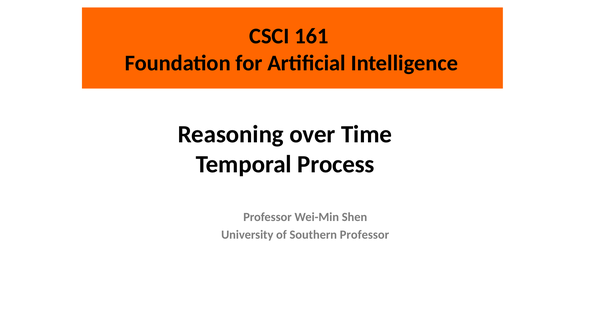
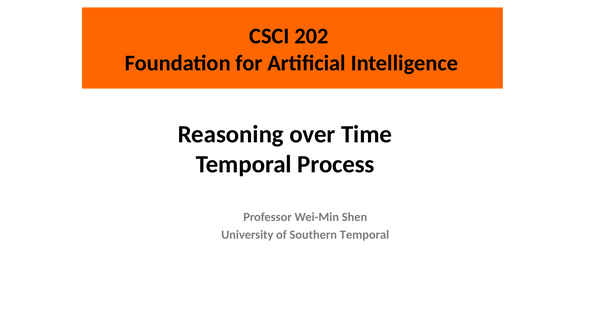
161: 161 -> 202
Southern Professor: Professor -> Temporal
